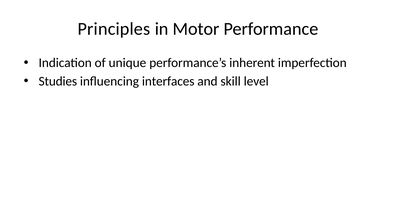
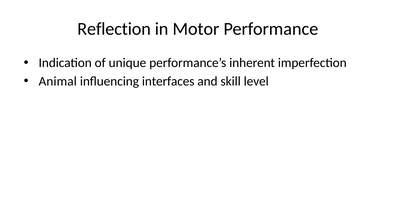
Principles: Principles -> Reflection
Studies: Studies -> Animal
